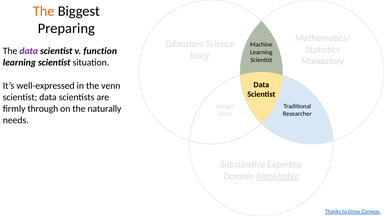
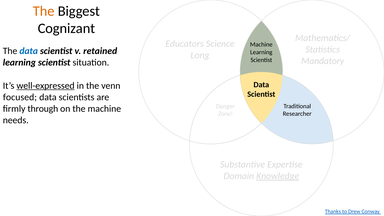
Preparing: Preparing -> Cognizant
data at (29, 51) colour: purple -> blue
function: function -> retained
well-expressed underline: none -> present
scientist at (20, 97): scientist -> focused
the naturally: naturally -> machine
